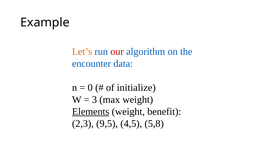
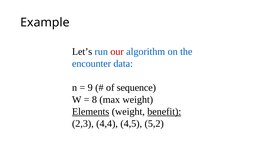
Let’s colour: orange -> black
0: 0 -> 9
initialize: initialize -> sequence
3: 3 -> 8
benefit underline: none -> present
9,5: 9,5 -> 4,4
5,8: 5,8 -> 5,2
